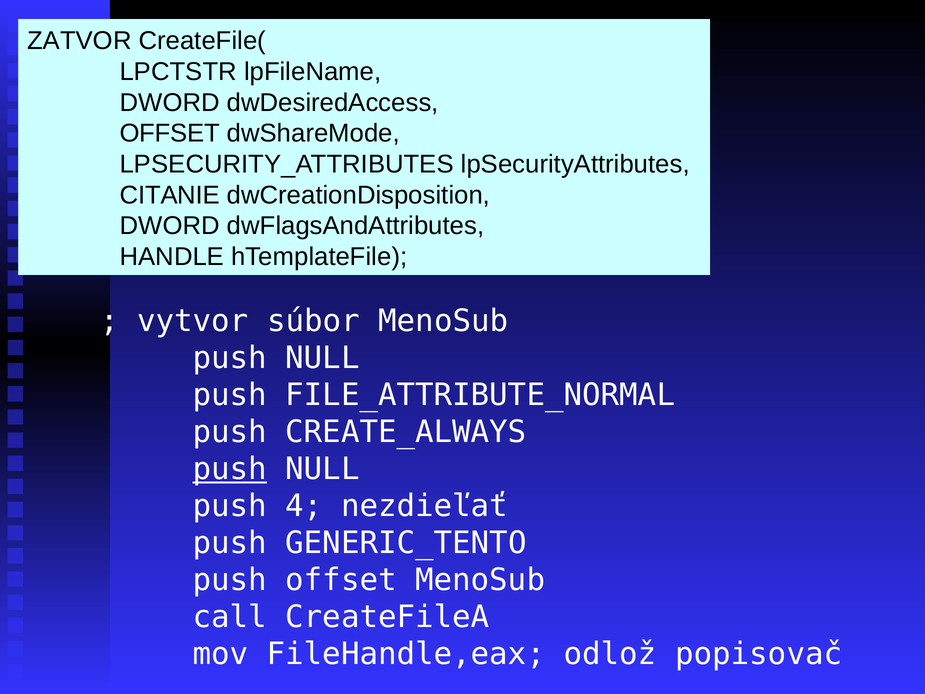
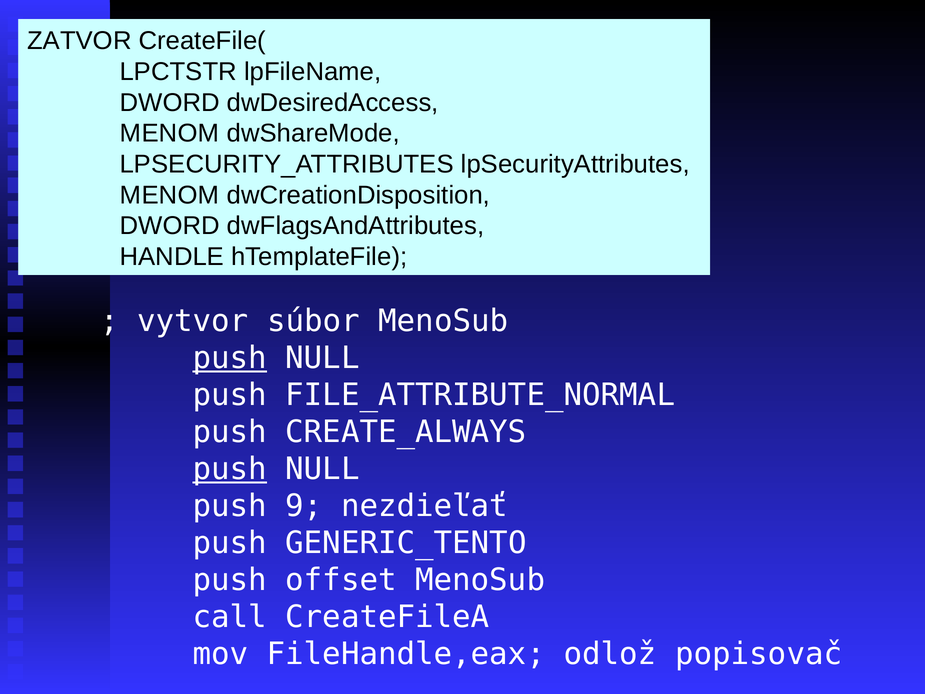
OFFSET at (170, 133): OFFSET -> MENOM
CITANIE at (170, 195): CITANIE -> MENOM
push at (230, 358) underline: none -> present
4: 4 -> 9
